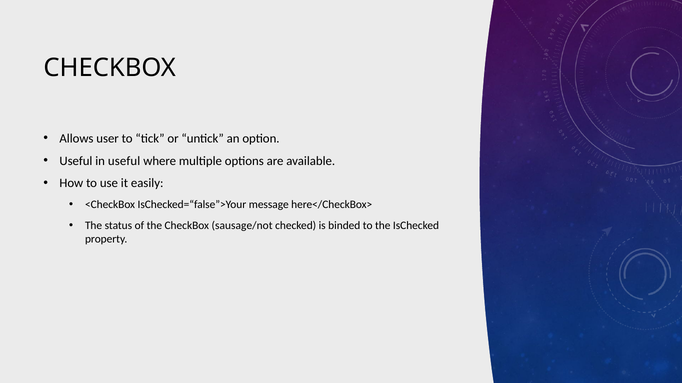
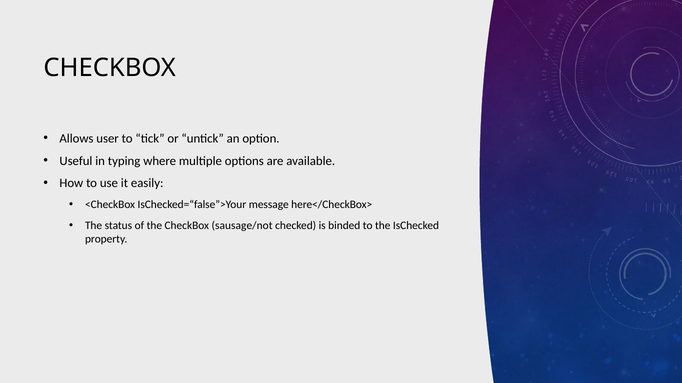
in useful: useful -> typing
